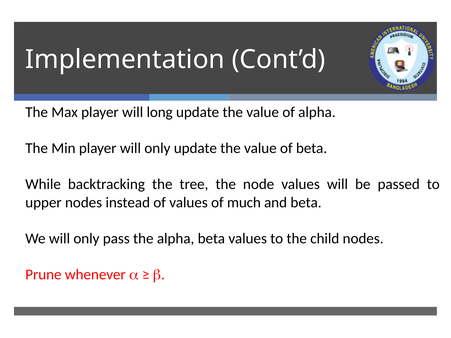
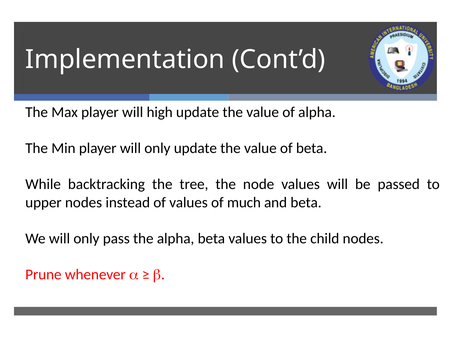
long: long -> high
